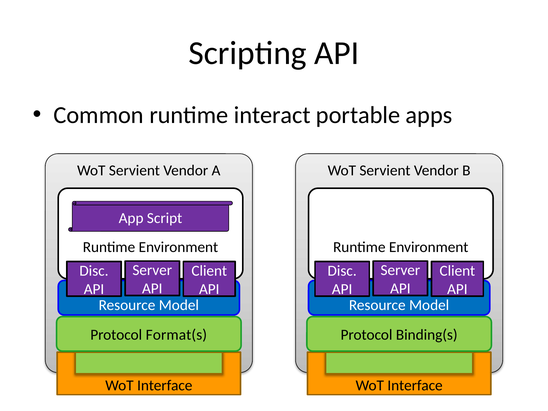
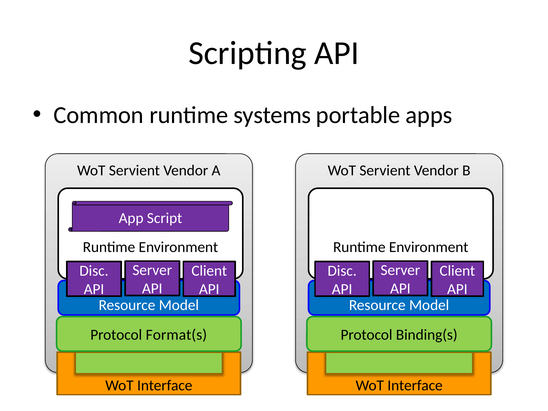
interact: interact -> systems
